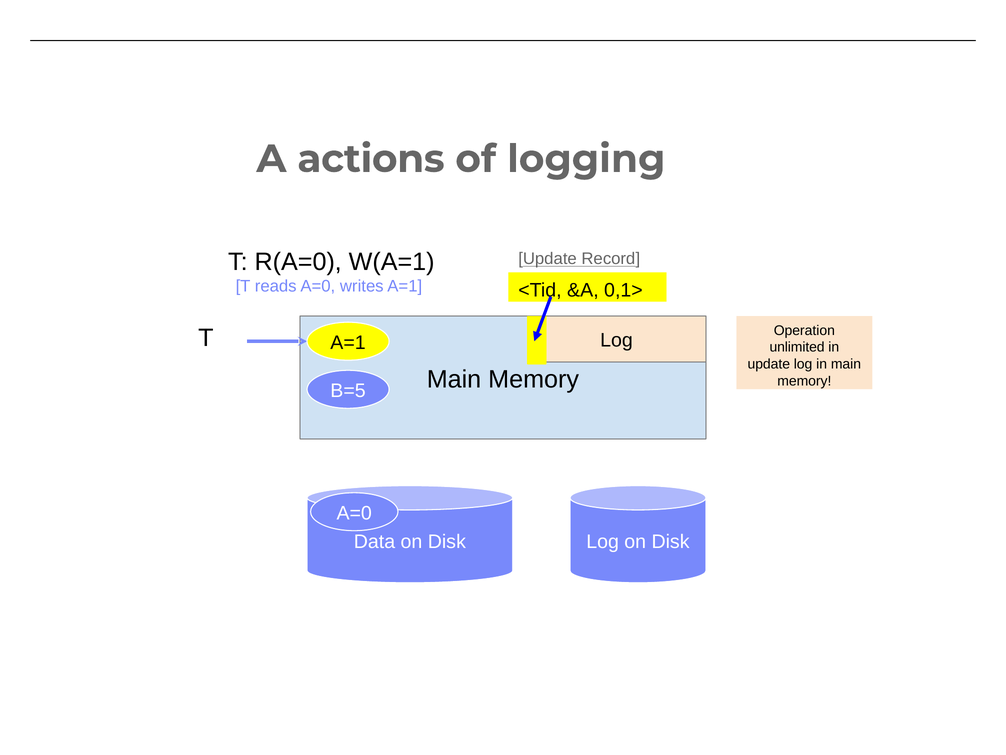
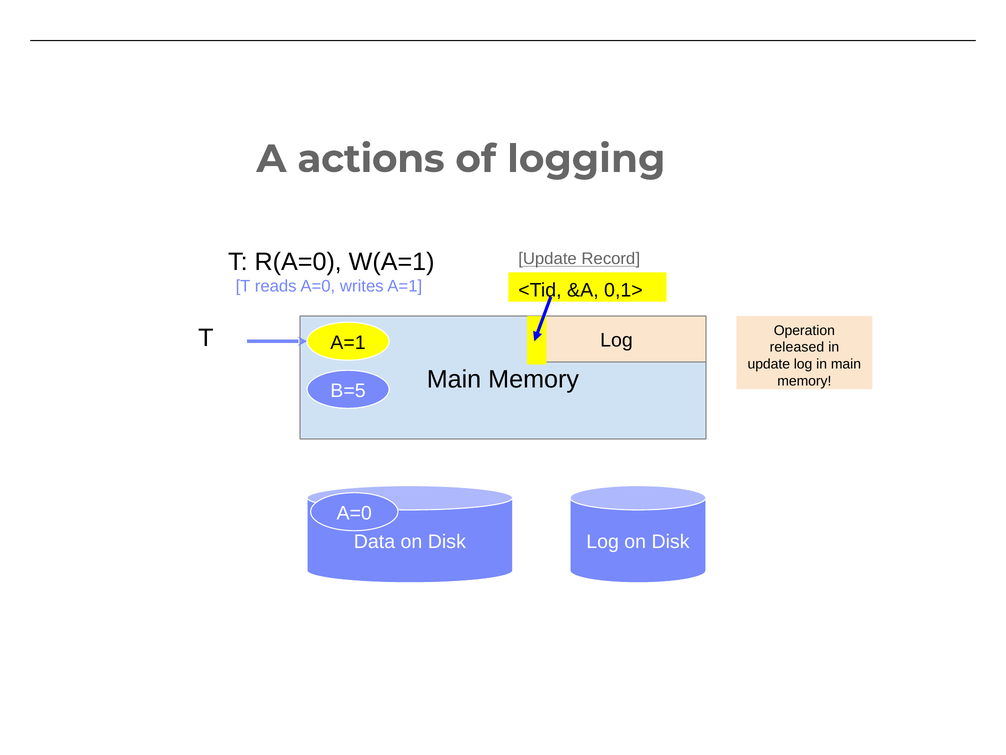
unlimited: unlimited -> released
